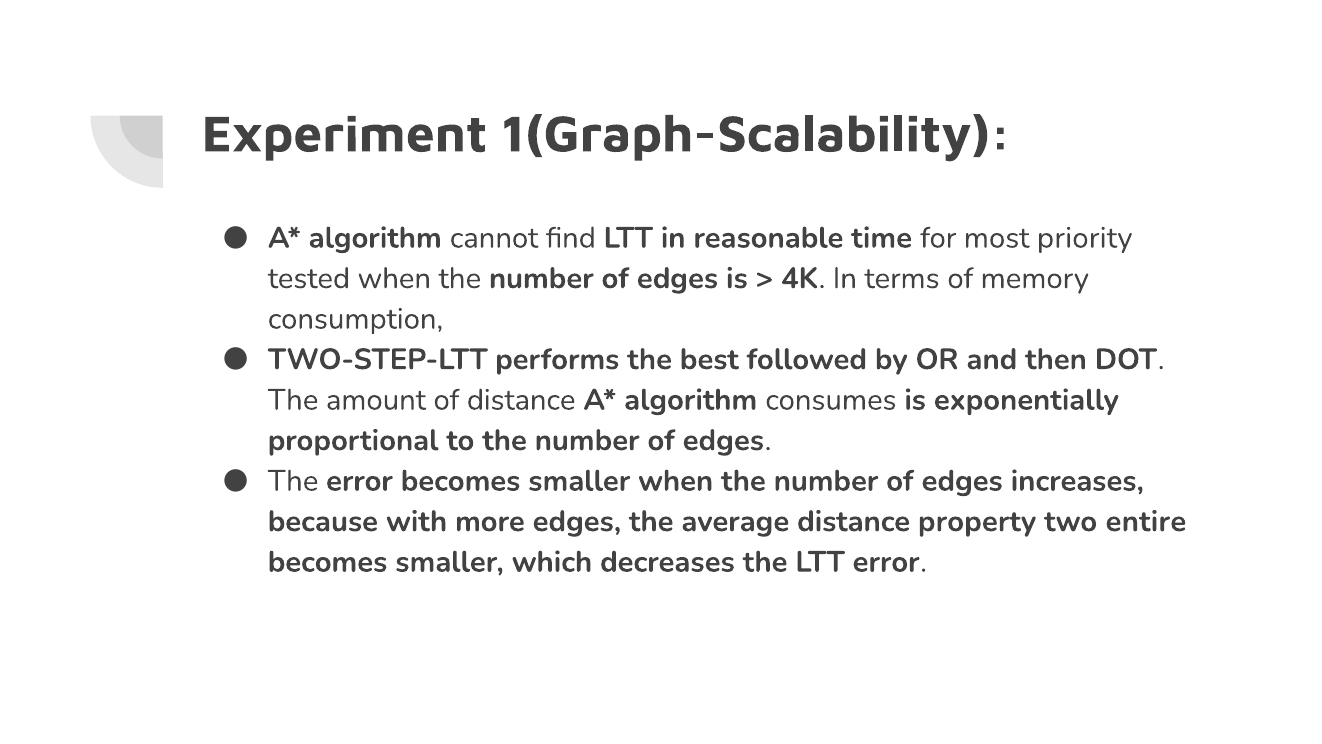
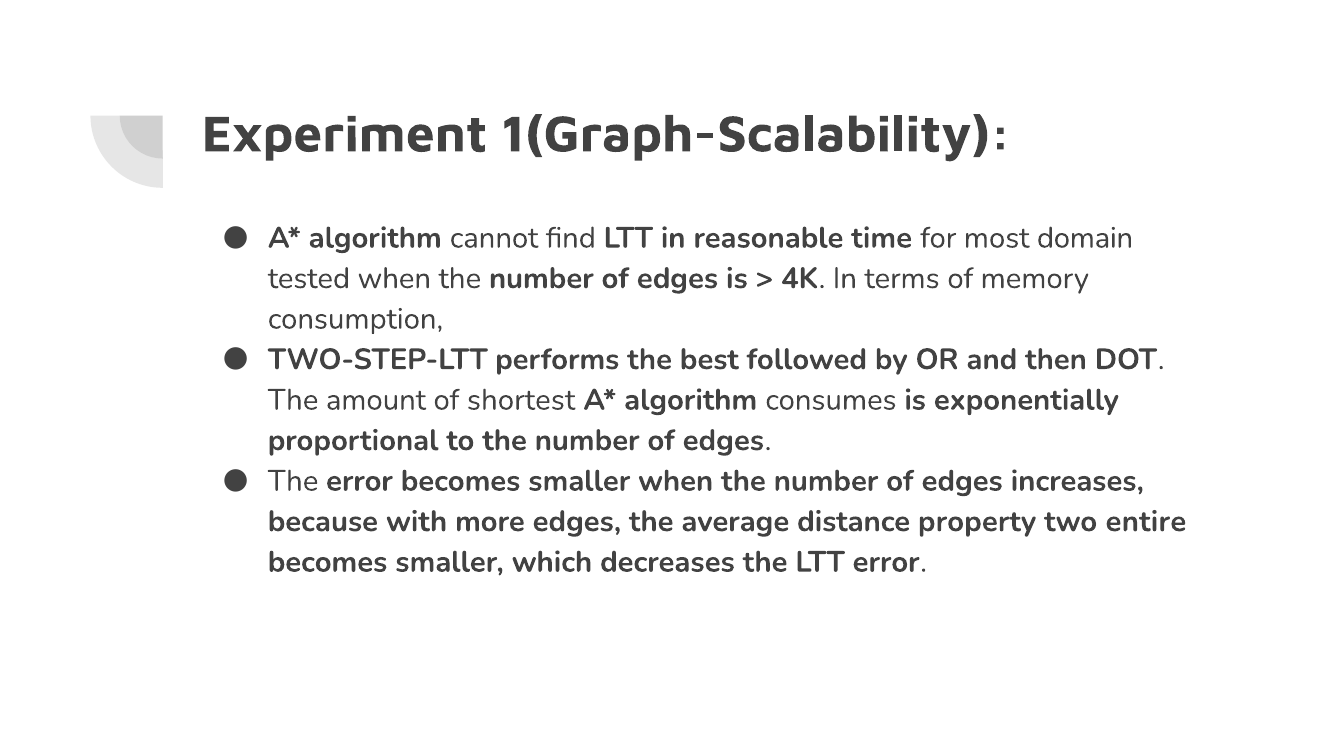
priority: priority -> domain
of distance: distance -> shortest
